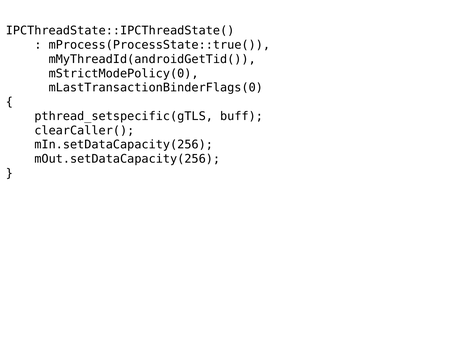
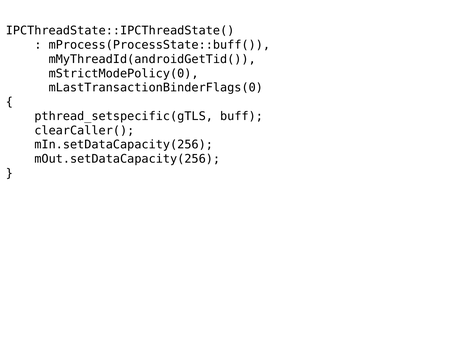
mProcess(ProcessState::true(: mProcess(ProcessState::true( -> mProcess(ProcessState::buff(
